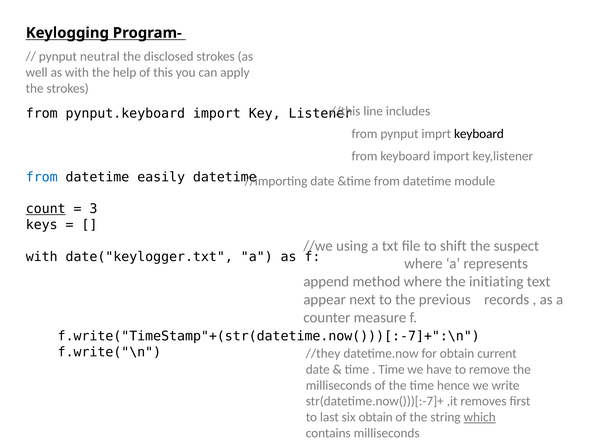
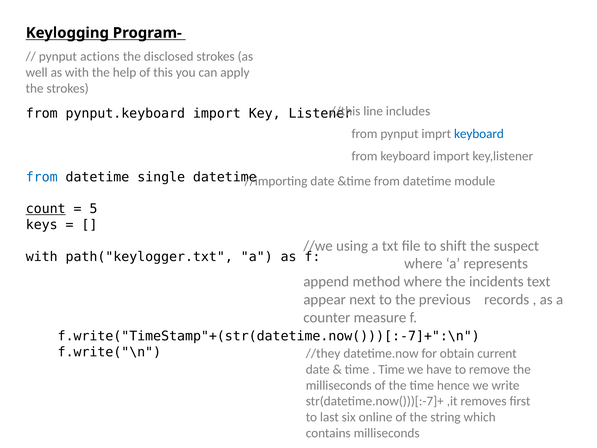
neutral: neutral -> actions
keyboard at (479, 134) colour: black -> blue
easily: easily -> single
3: 3 -> 5
date("keylogger.txt: date("keylogger.txt -> path("keylogger.txt
initiating: initiating -> incidents
six obtain: obtain -> online
which underline: present -> none
